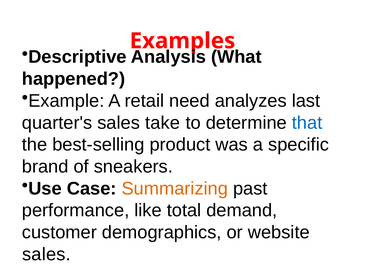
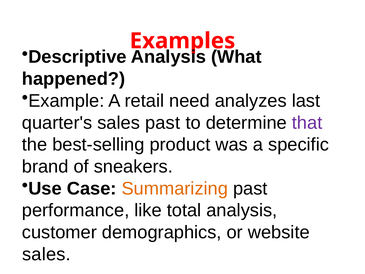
sales take: take -> past
that colour: blue -> purple
total demand: demand -> analysis
